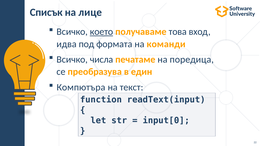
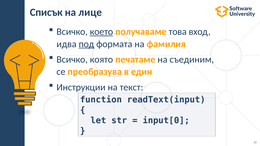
под underline: none -> present
команди: команди -> фамилия
числа: числа -> която
поредица: поредица -> съединим
Компютъра: Компютъра -> Инструкции
